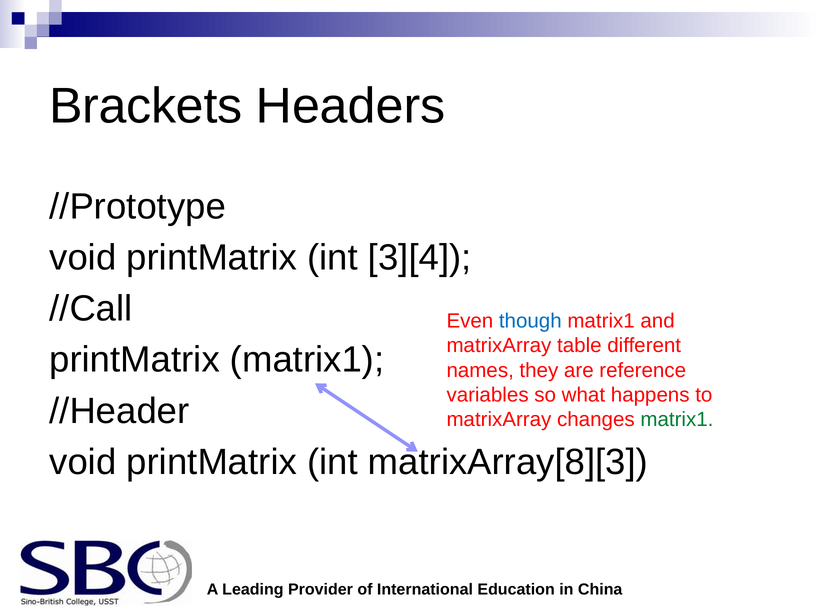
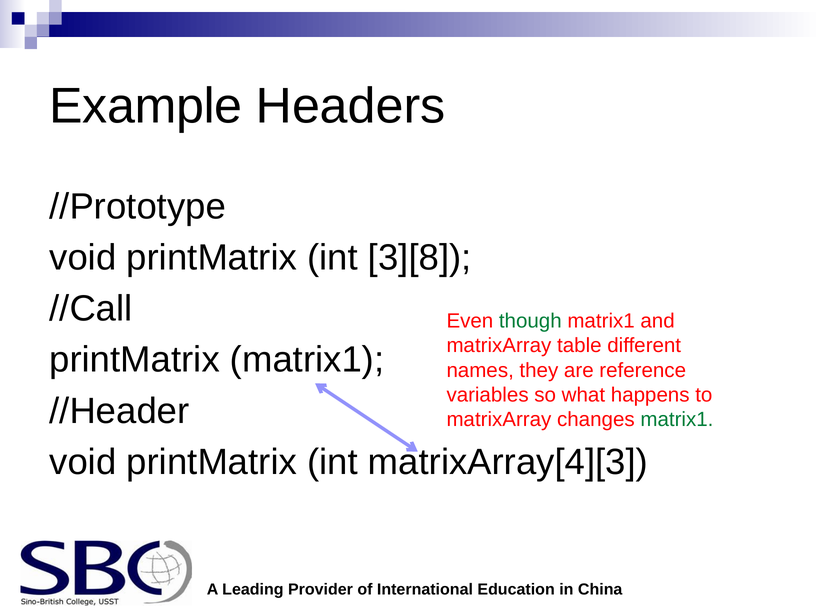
Brackets: Brackets -> Example
3][4: 3][4 -> 3][8
though colour: blue -> green
matrixArray[8][3: matrixArray[8][3 -> matrixArray[4][3
